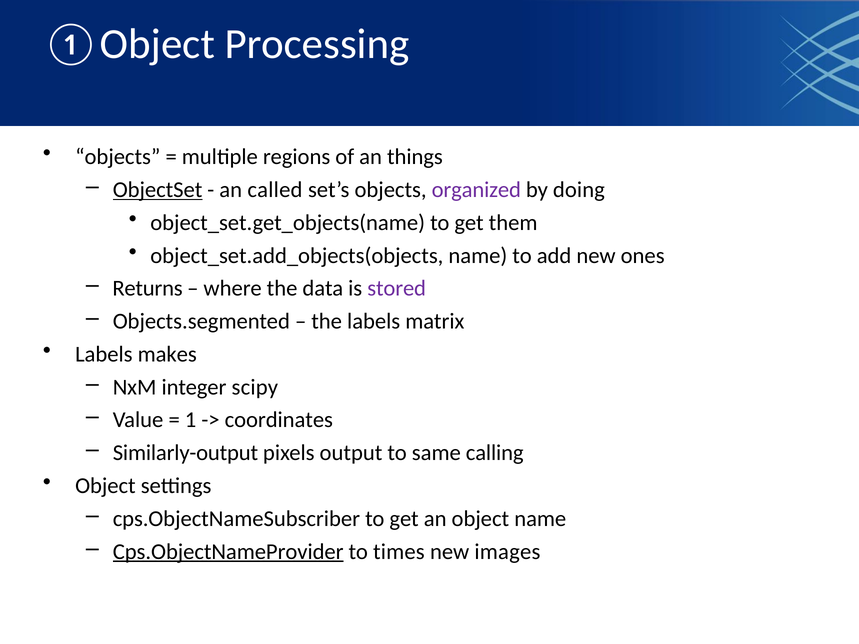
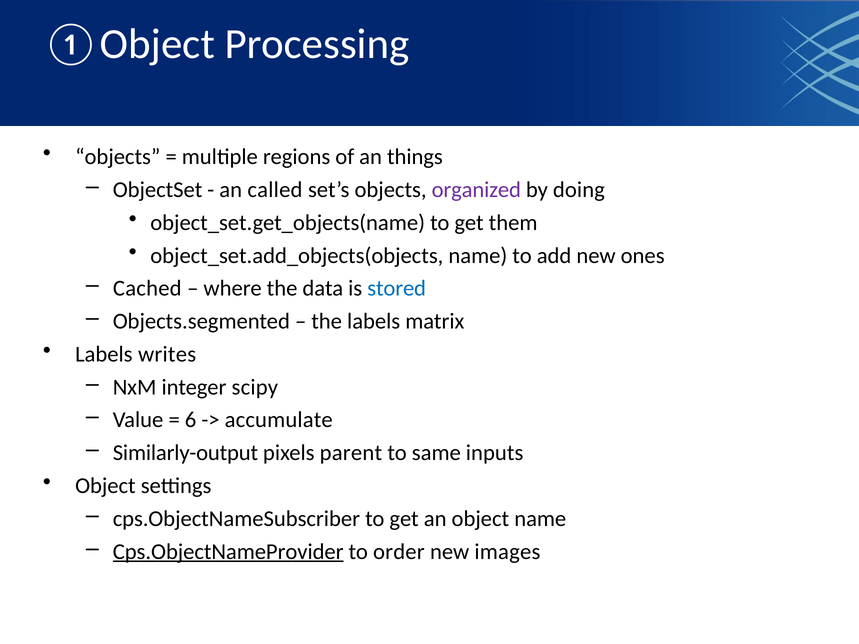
ObjectSet underline: present -> none
Returns: Returns -> Cached
stored colour: purple -> blue
makes: makes -> writes
1: 1 -> 6
coordinates: coordinates -> accumulate
output: output -> parent
calling: calling -> inputs
times: times -> order
